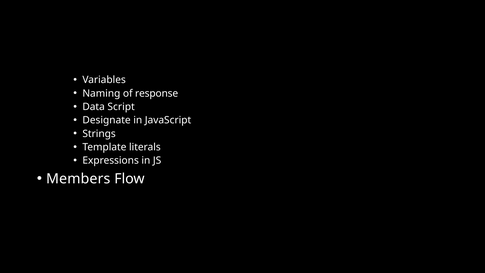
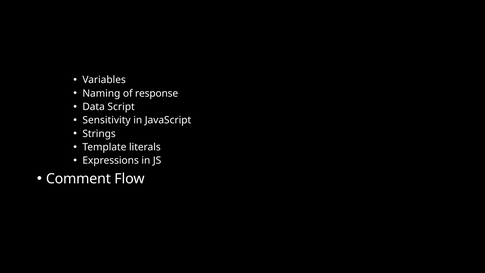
Designate: Designate -> Sensitivity
Members: Members -> Comment
